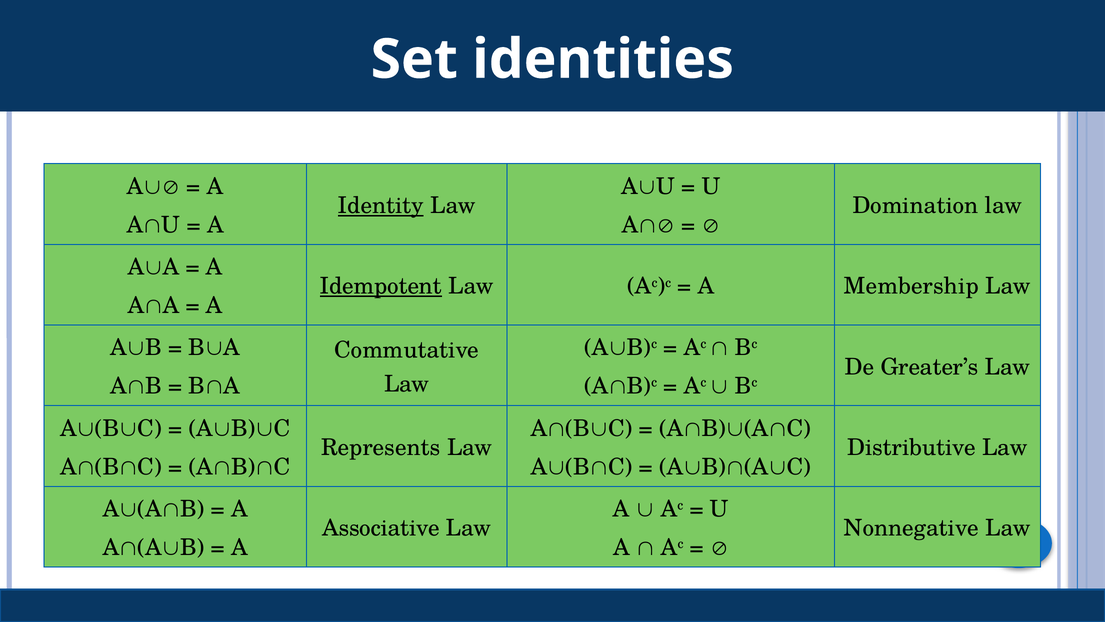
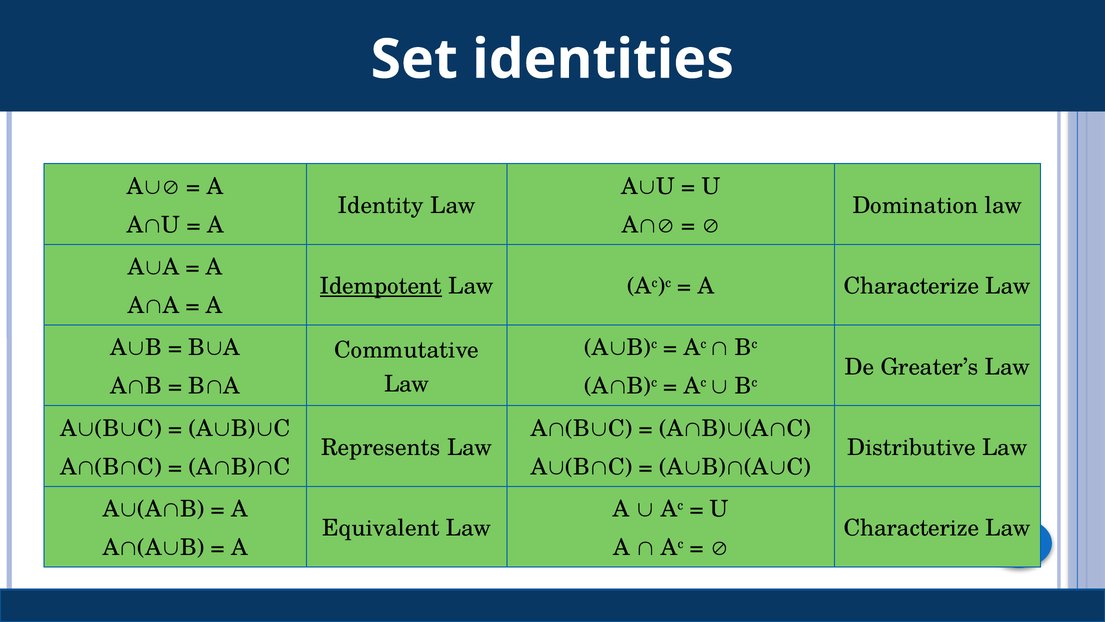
Identity underline: present -> none
A Membership: Membership -> Characterize
Associative: Associative -> Equivalent
Nonnegative at (911, 528): Nonnegative -> Characterize
